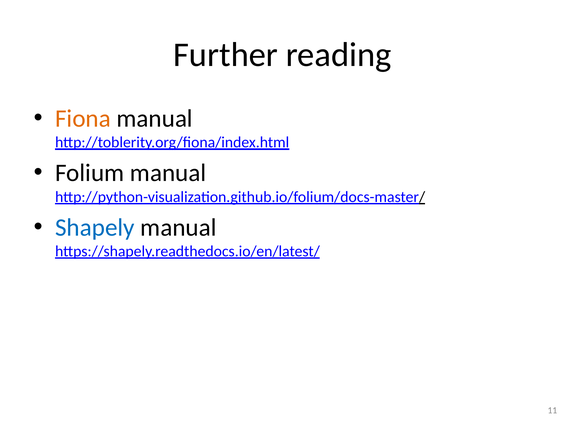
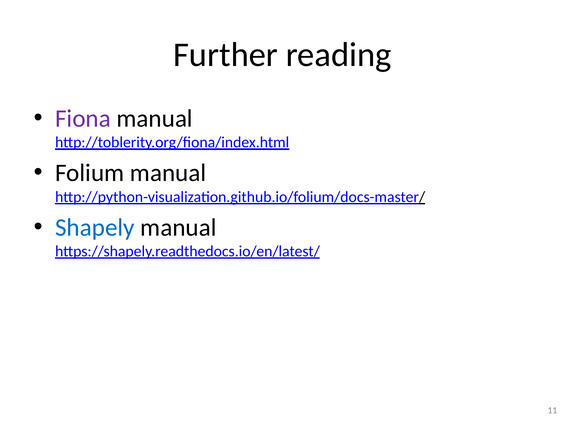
Fiona colour: orange -> purple
